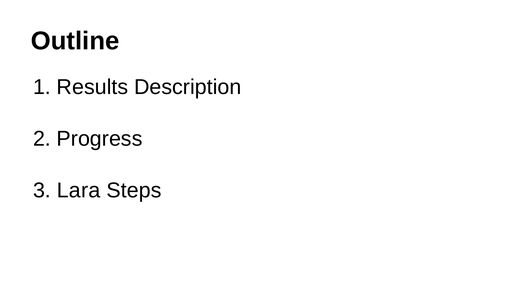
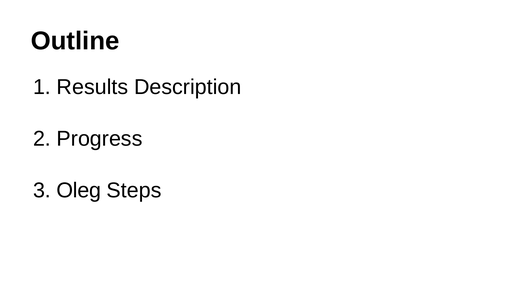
Lara: Lara -> Oleg
